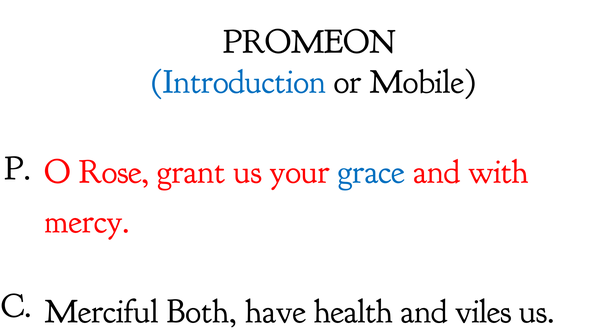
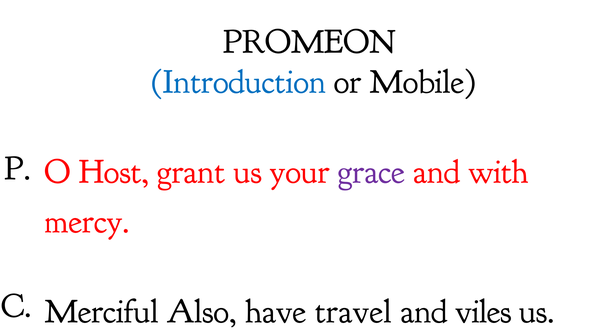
Rose: Rose -> Host
grace colour: blue -> purple
Both: Both -> Also
health: health -> travel
